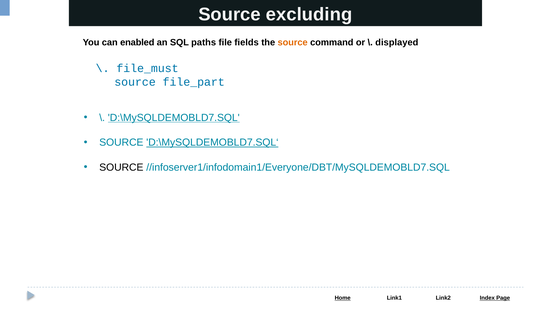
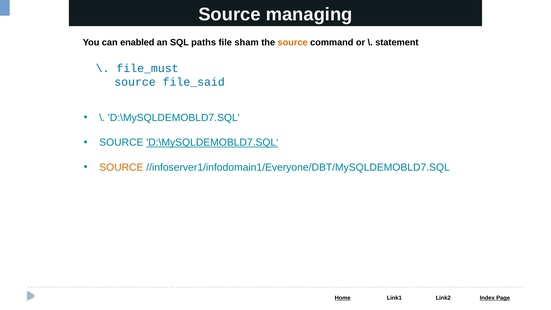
excluding: excluding -> managing
fields: fields -> sham
displayed: displayed -> statement
file_part: file_part -> file_said
D:\MySQLDEMOBLD7.SQL underline: present -> none
SOURCE at (121, 167) colour: black -> orange
